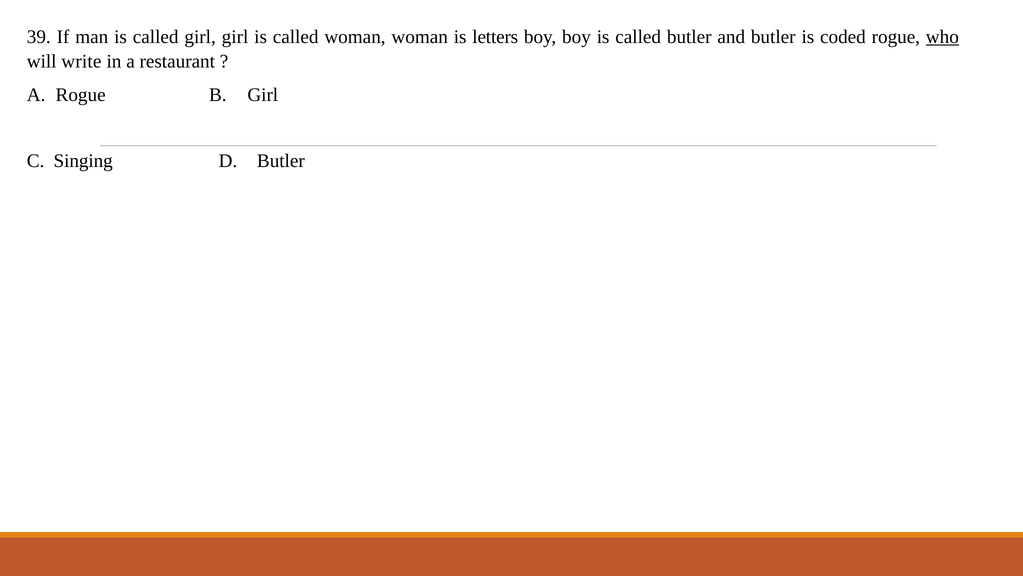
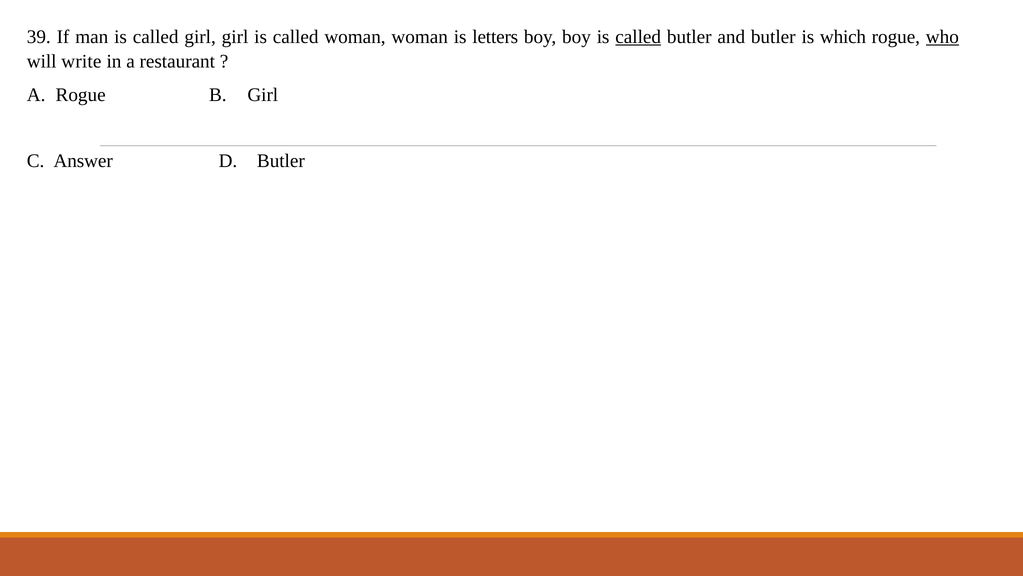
called at (638, 37) underline: none -> present
coded: coded -> which
Singing: Singing -> Answer
